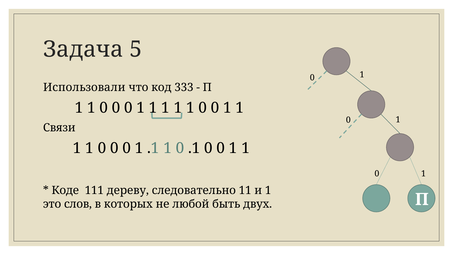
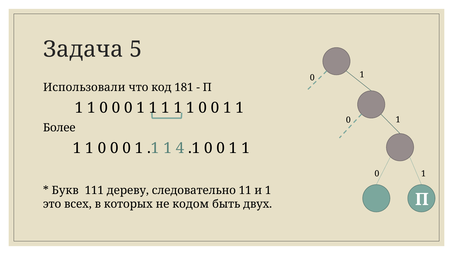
333: 333 -> 181
Связи: Связи -> Более
.1 1 0: 0 -> 4
Коде: Коде -> Букв
слов: слов -> всех
любой: любой -> кодом
